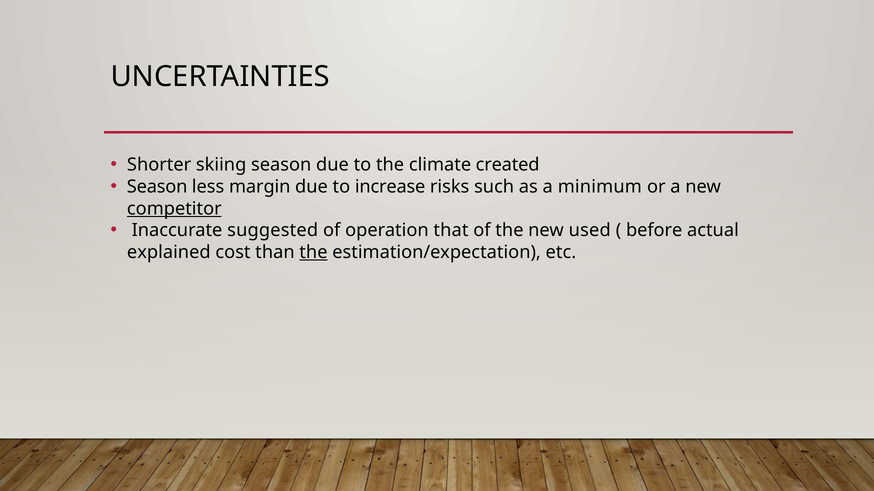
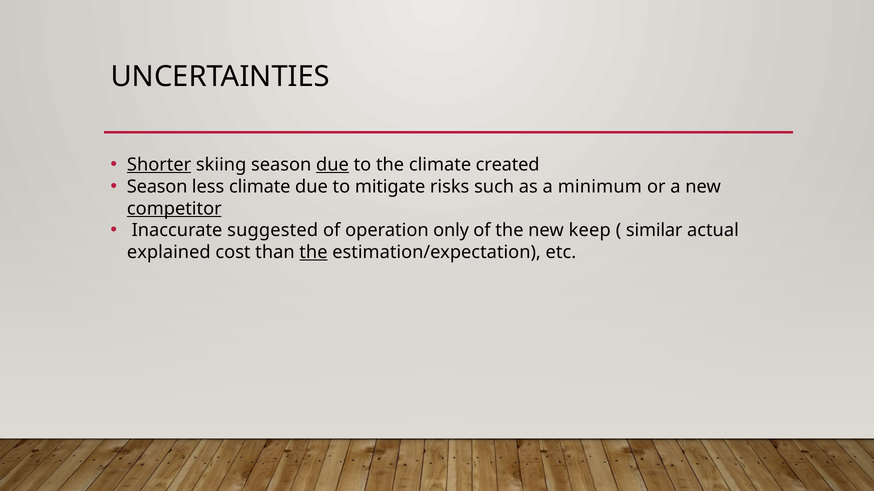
Shorter underline: none -> present
due at (332, 165) underline: none -> present
less margin: margin -> climate
increase: increase -> mitigate
that: that -> only
used: used -> keep
before: before -> similar
